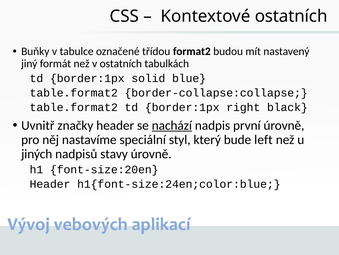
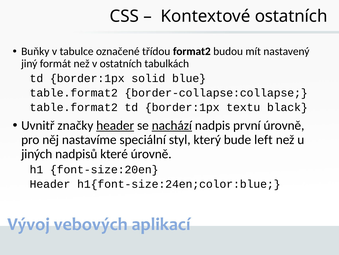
right: right -> textu
header at (115, 125) underline: none -> present
stavy: stavy -> které
